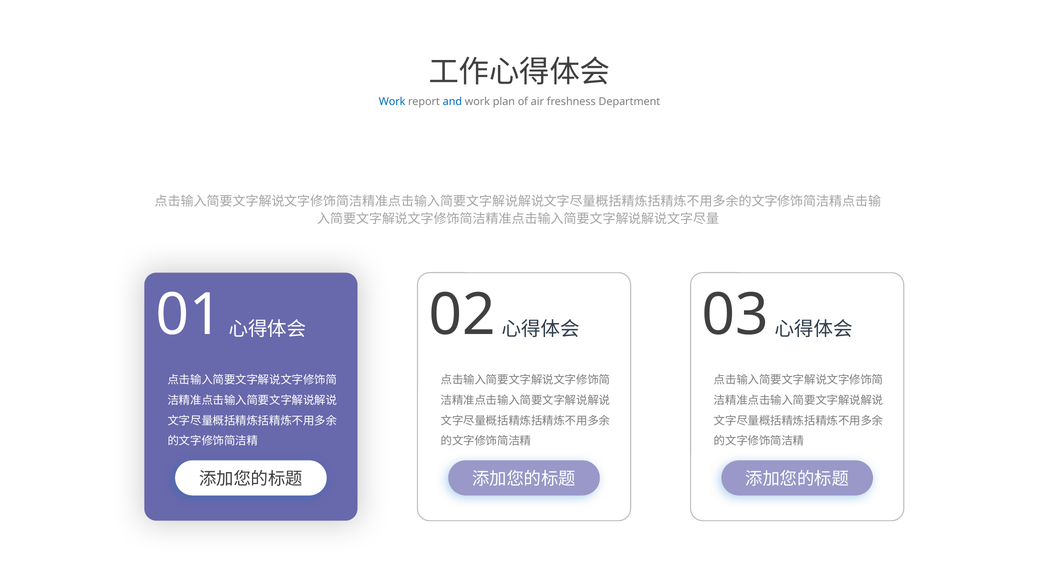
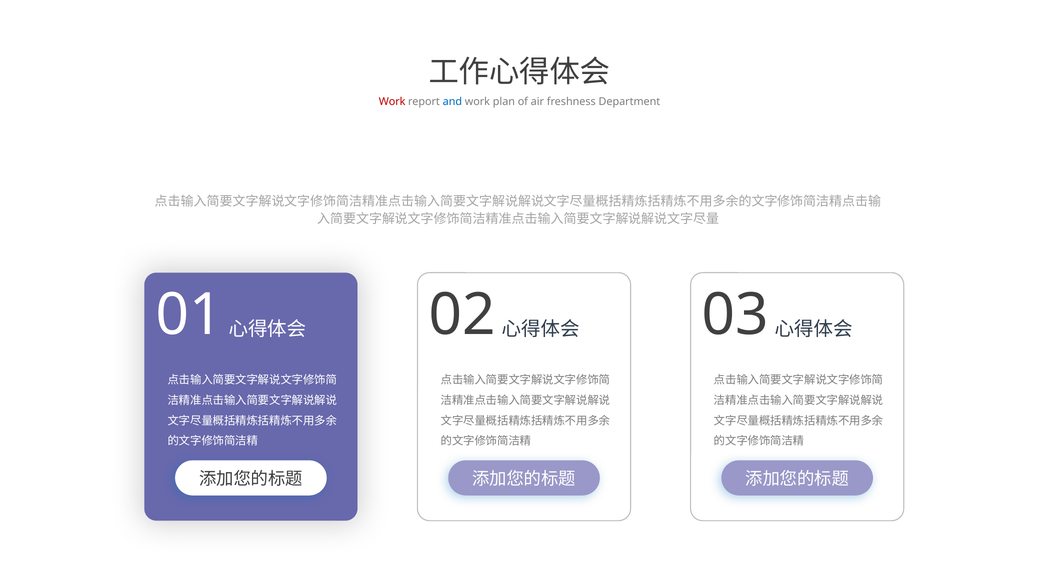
Work at (392, 102) colour: blue -> red
